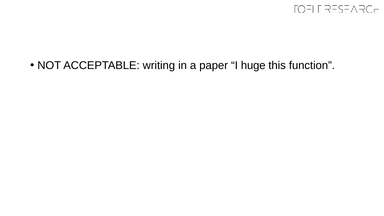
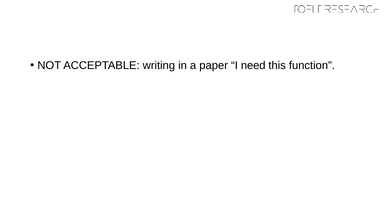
huge: huge -> need
